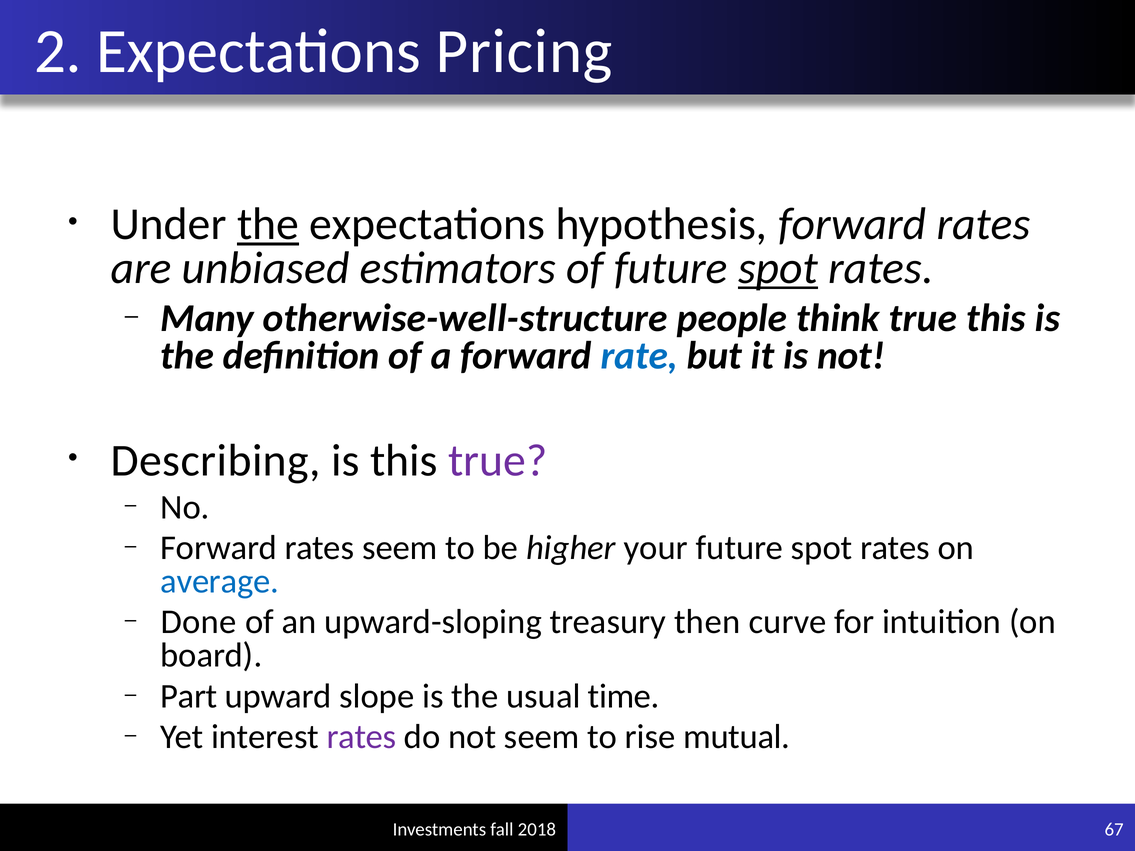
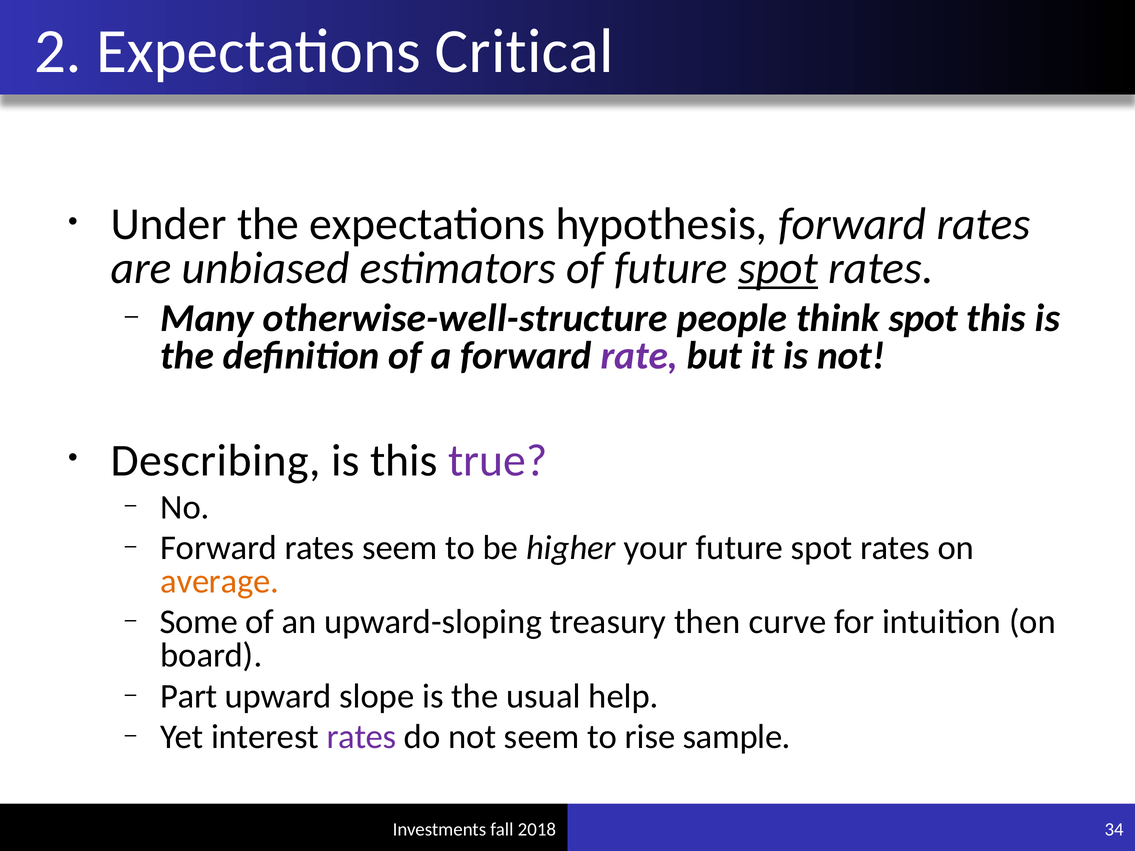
Pricing: Pricing -> Critical
the at (268, 224) underline: present -> none
think true: true -> spot
rate colour: blue -> purple
average colour: blue -> orange
Done: Done -> Some
time: time -> help
mutual: mutual -> sample
67: 67 -> 34
